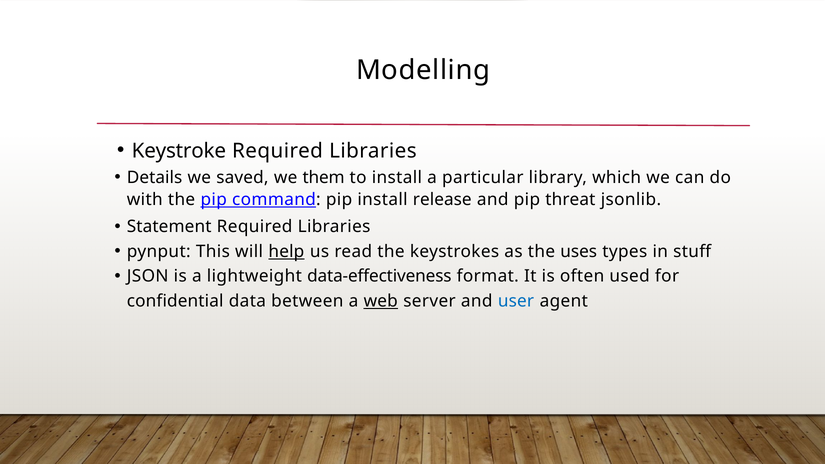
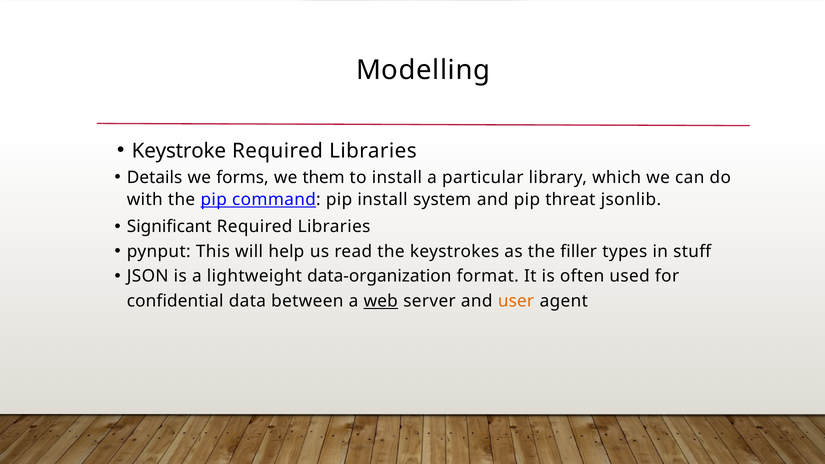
saved: saved -> forms
release: release -> system
Statement: Statement -> Significant
help underline: present -> none
uses: uses -> filler
data-effectiveness: data-effectiveness -> data-organization
user colour: blue -> orange
